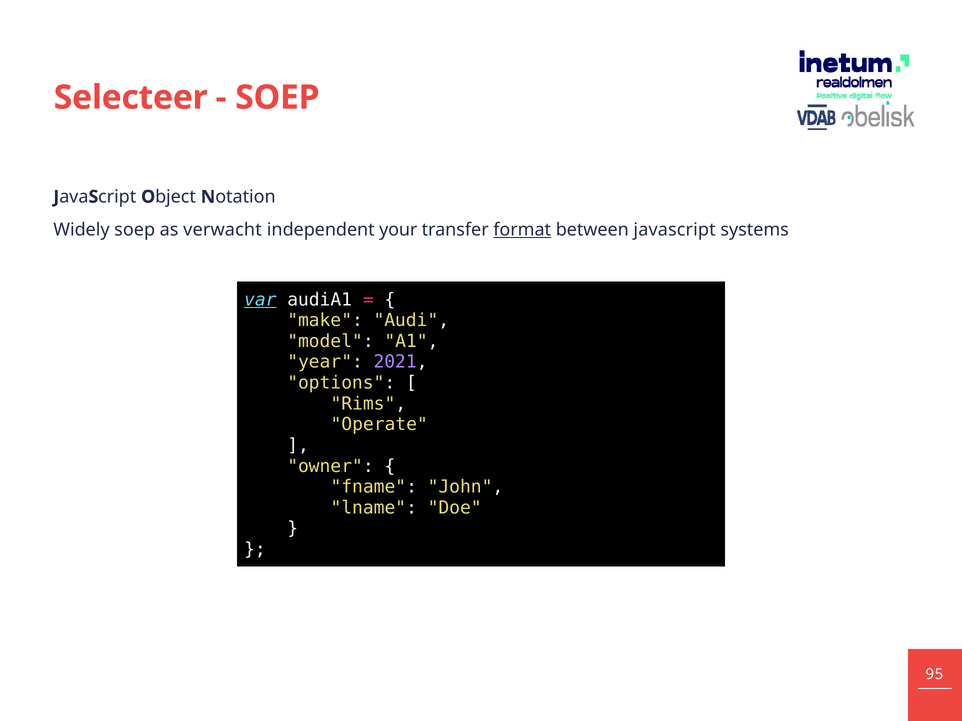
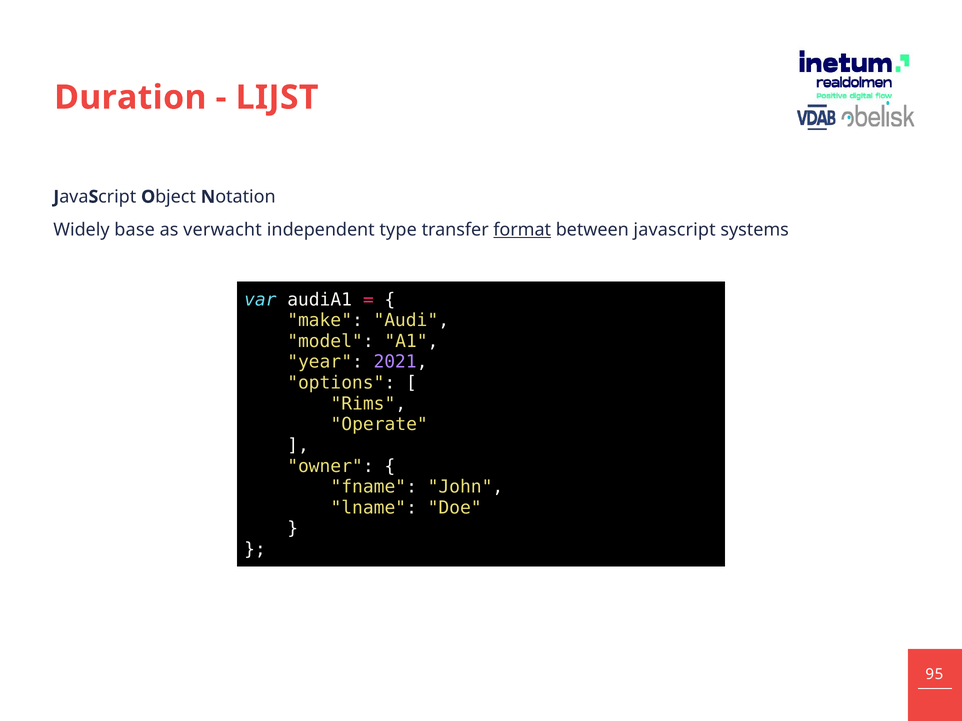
Selecteer: Selecteer -> Duration
SOEP at (277, 98): SOEP -> LIJST
Widely soep: soep -> base
your: your -> type
var underline: present -> none
